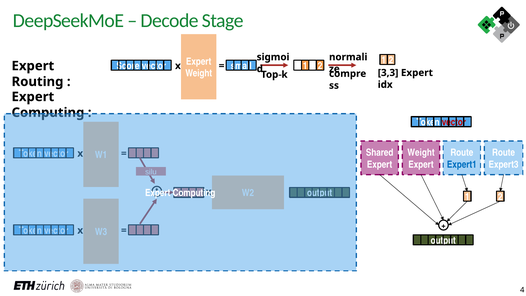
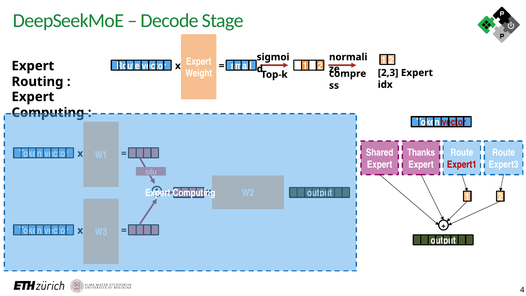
Score at (128, 66): Score -> Route
3,3: 3,3 -> 2,3
Weight at (421, 153): Weight -> Thanks
Expert1 colour: blue -> red
